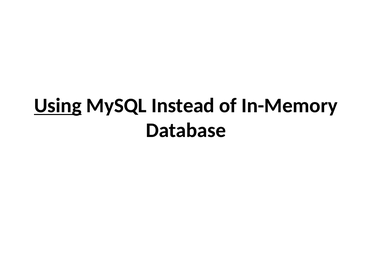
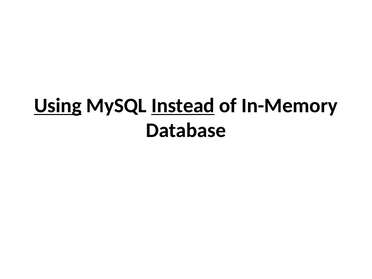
Instead underline: none -> present
